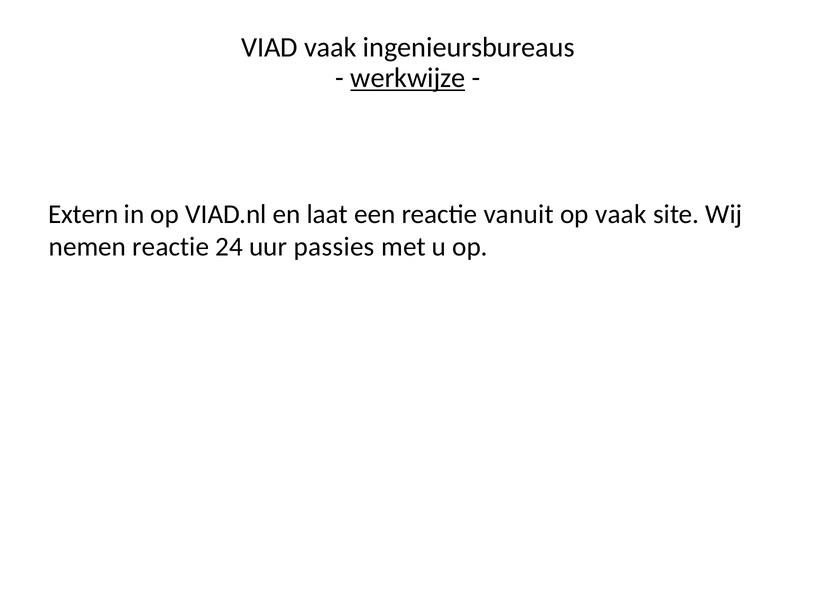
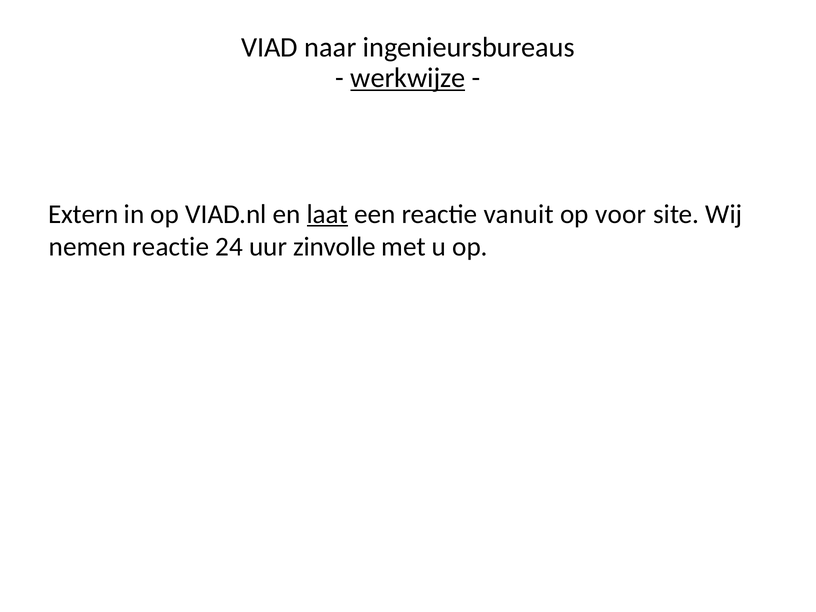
VIAD vaak: vaak -> naar
laat underline: none -> present
op vaak: vaak -> voor
passies: passies -> zinvolle
